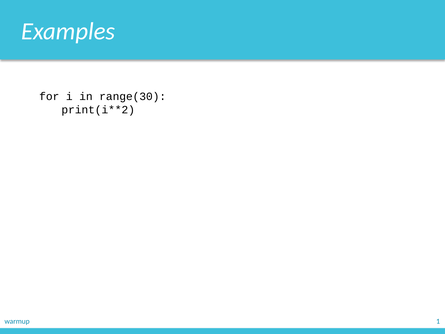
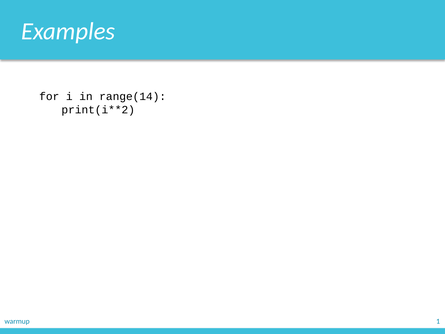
range(30: range(30 -> range(14
